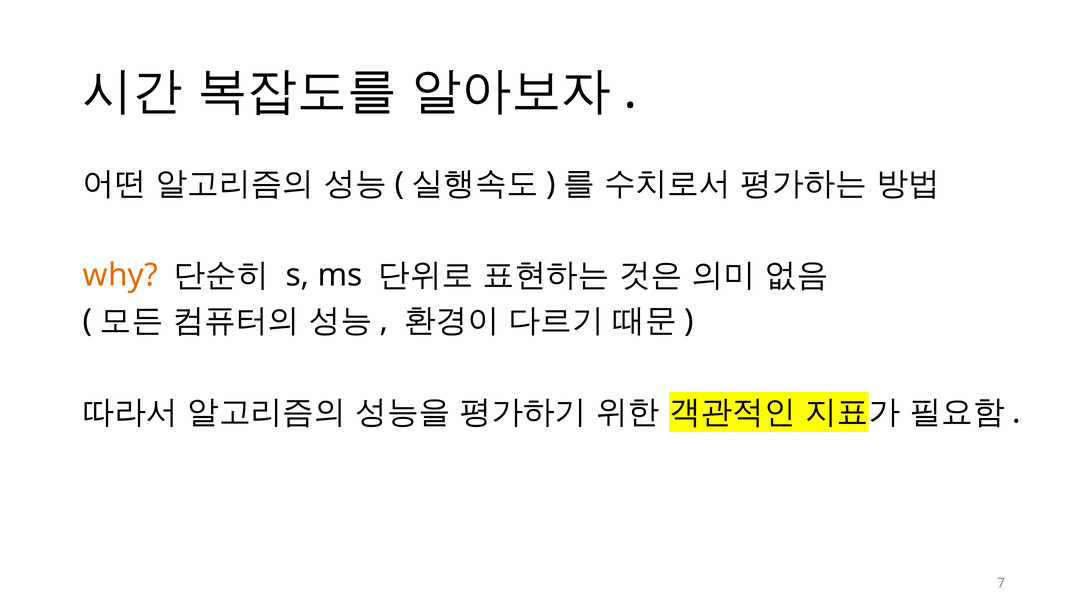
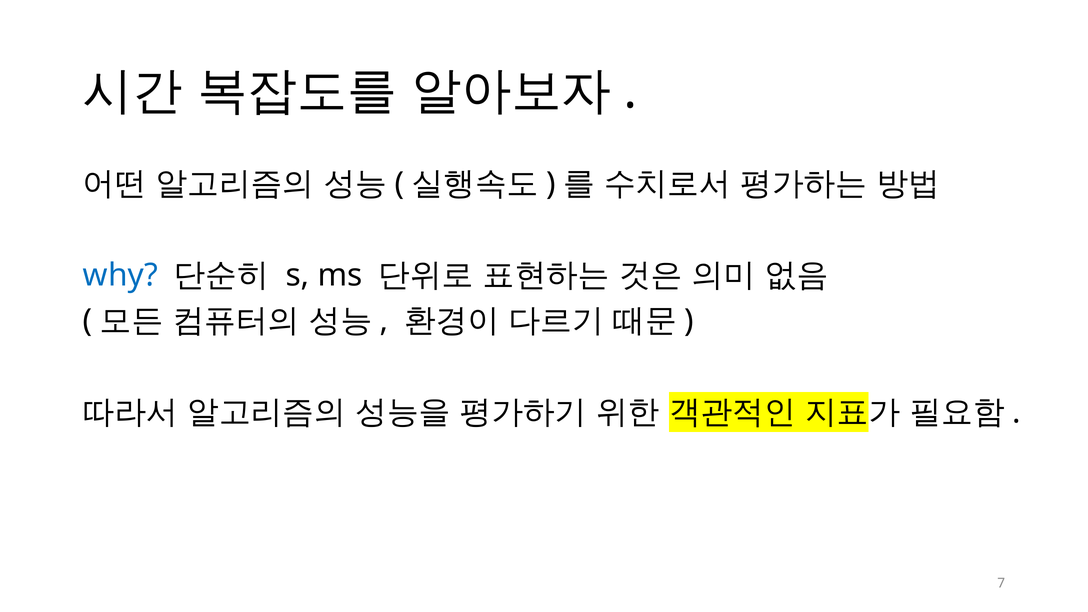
why colour: orange -> blue
